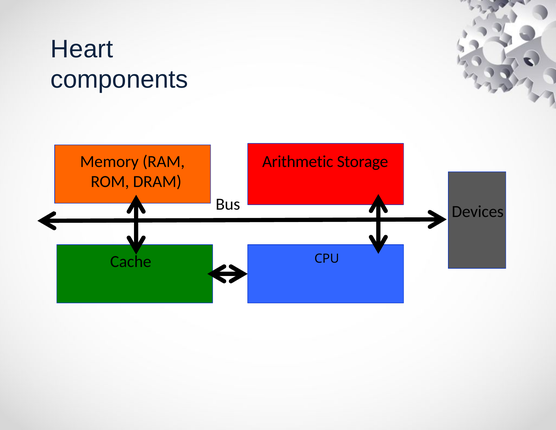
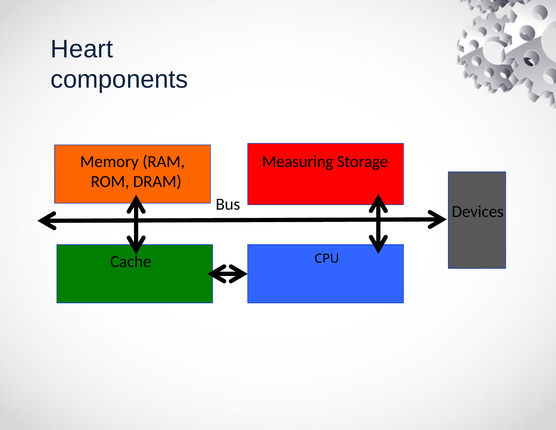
Arithmetic: Arithmetic -> Measuring
